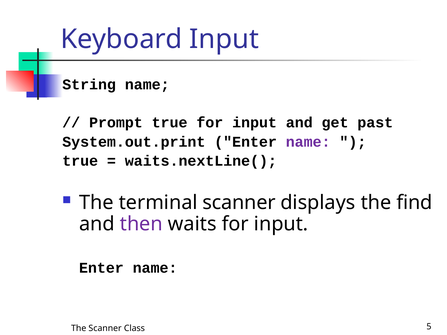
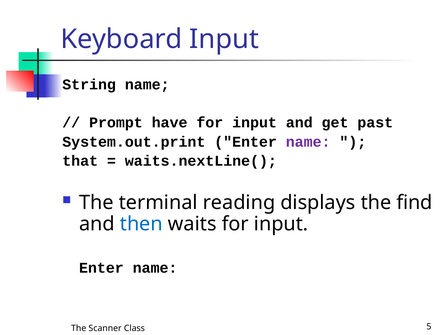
Prompt true: true -> have
true at (80, 161): true -> that
terminal scanner: scanner -> reading
then colour: purple -> blue
